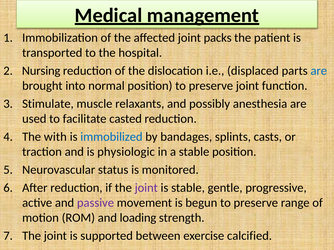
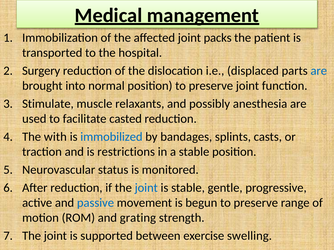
Nursing: Nursing -> Surgery
physiologic: physiologic -> restrictions
joint at (146, 188) colour: purple -> blue
passive colour: purple -> blue
loading: loading -> grating
calcified: calcified -> swelling
